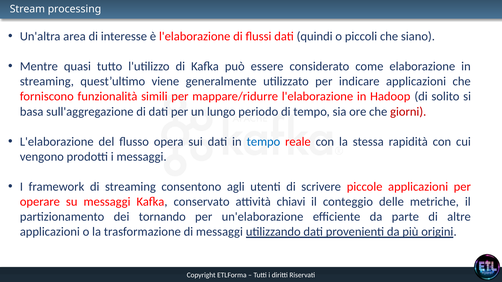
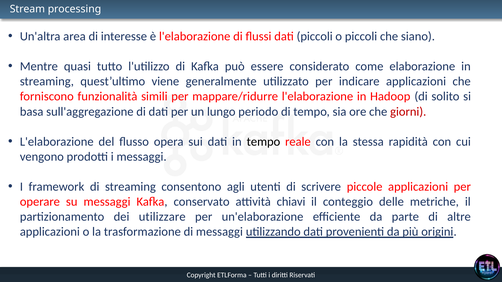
dati quindi: quindi -> piccoli
tempo at (263, 142) colour: blue -> black
tornando: tornando -> utilizzare
